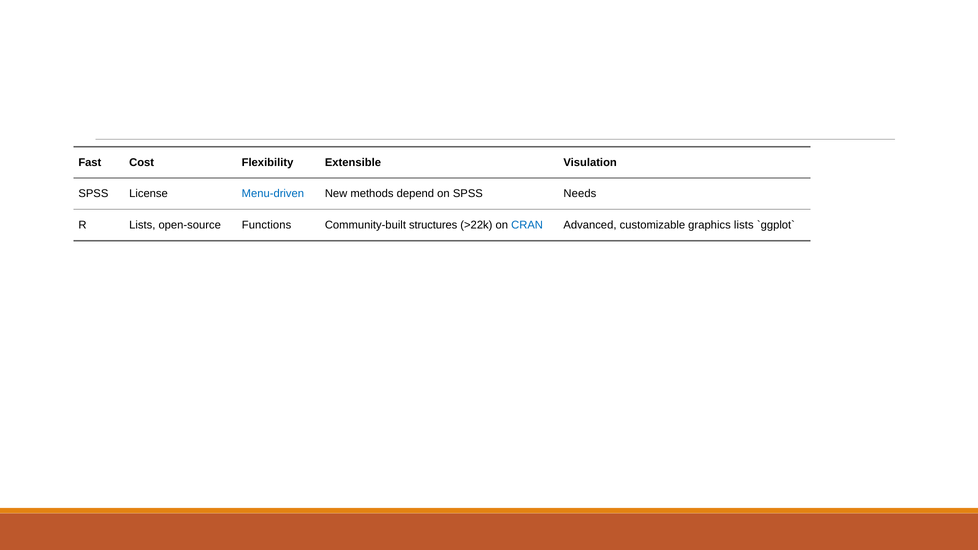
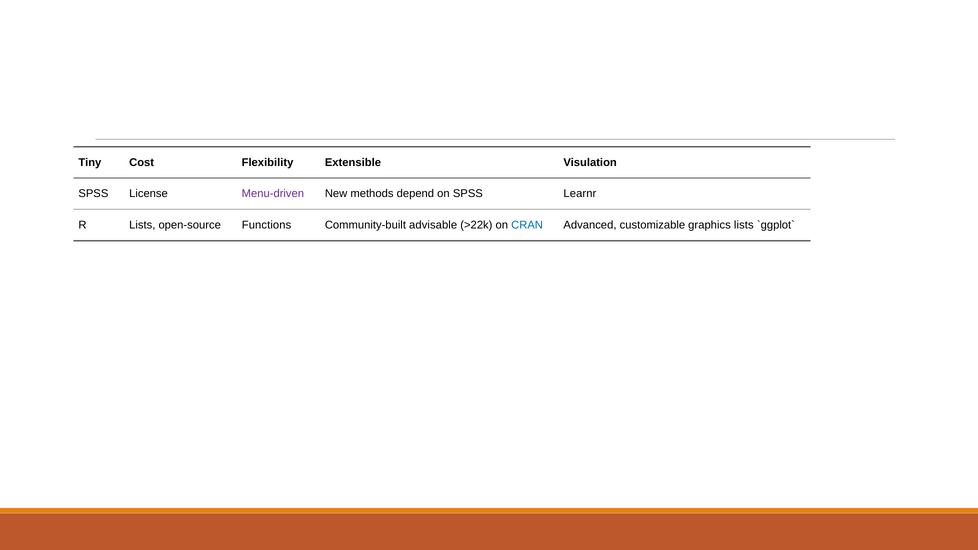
Fast: Fast -> Tiny
Menu-driven colour: blue -> purple
Needs: Needs -> Learnr
structures: structures -> advisable
